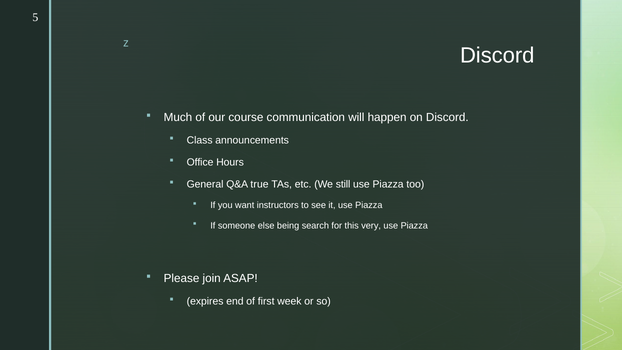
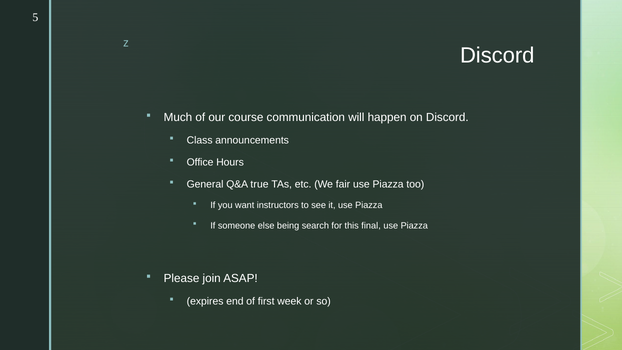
still: still -> fair
very: very -> final
